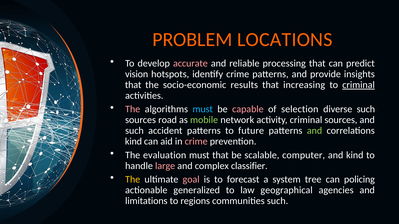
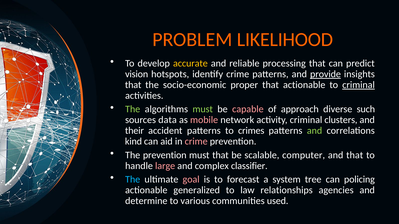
LOCATIONS: LOCATIONS -> LIKELIHOOD
accurate colour: pink -> yellow
provide underline: none -> present
results: results -> proper
that increasing: increasing -> actionable
The at (133, 109) colour: pink -> light green
must at (203, 109) colour: light blue -> light green
selection: selection -> approach
road: road -> data
mobile colour: light green -> pink
criminal sources: sources -> clusters
such at (134, 131): such -> their
future: future -> crimes
The evaluation: evaluation -> prevention
and kind: kind -> that
The at (133, 180) colour: yellow -> light blue
geographical: geographical -> relationships
limitations: limitations -> determine
regions: regions -> various
communities such: such -> used
